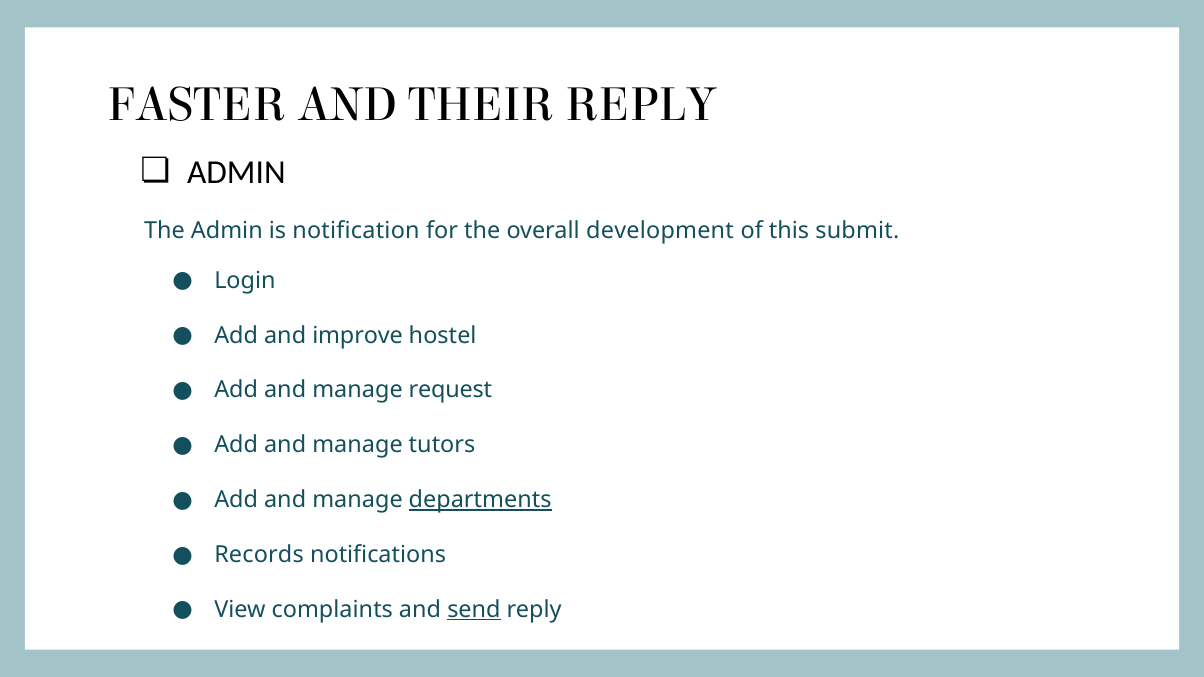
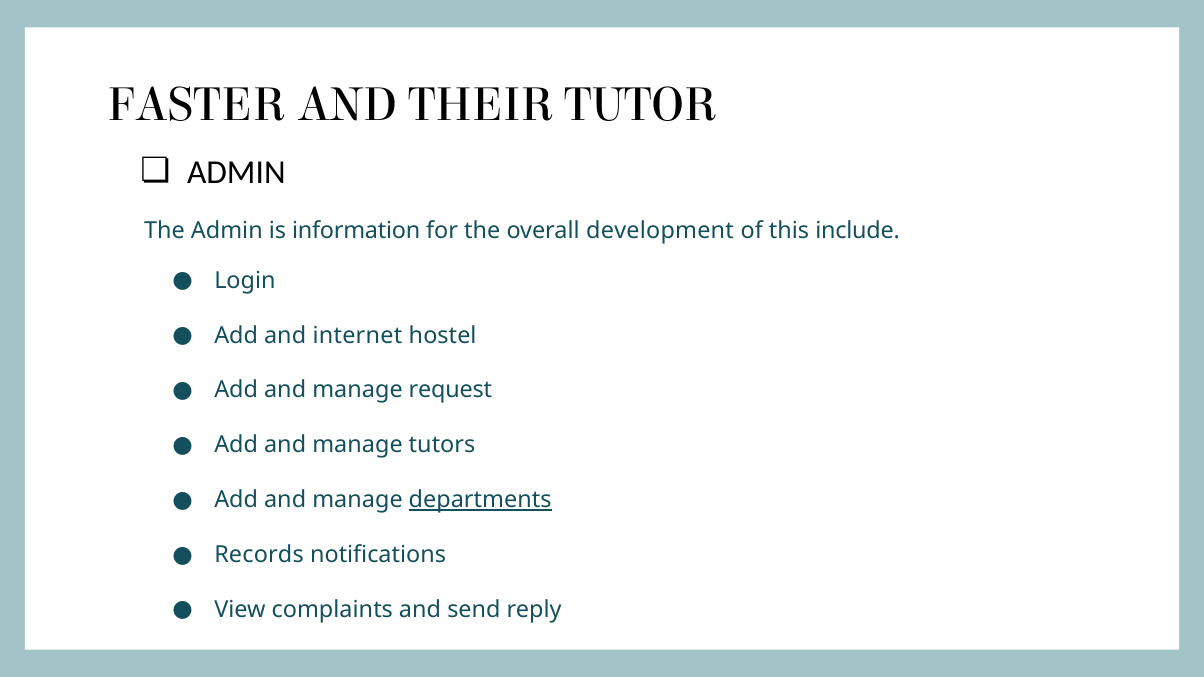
THEIR REPLY: REPLY -> TUTOR
notification: notification -> information
submit: submit -> include
improve: improve -> internet
send underline: present -> none
